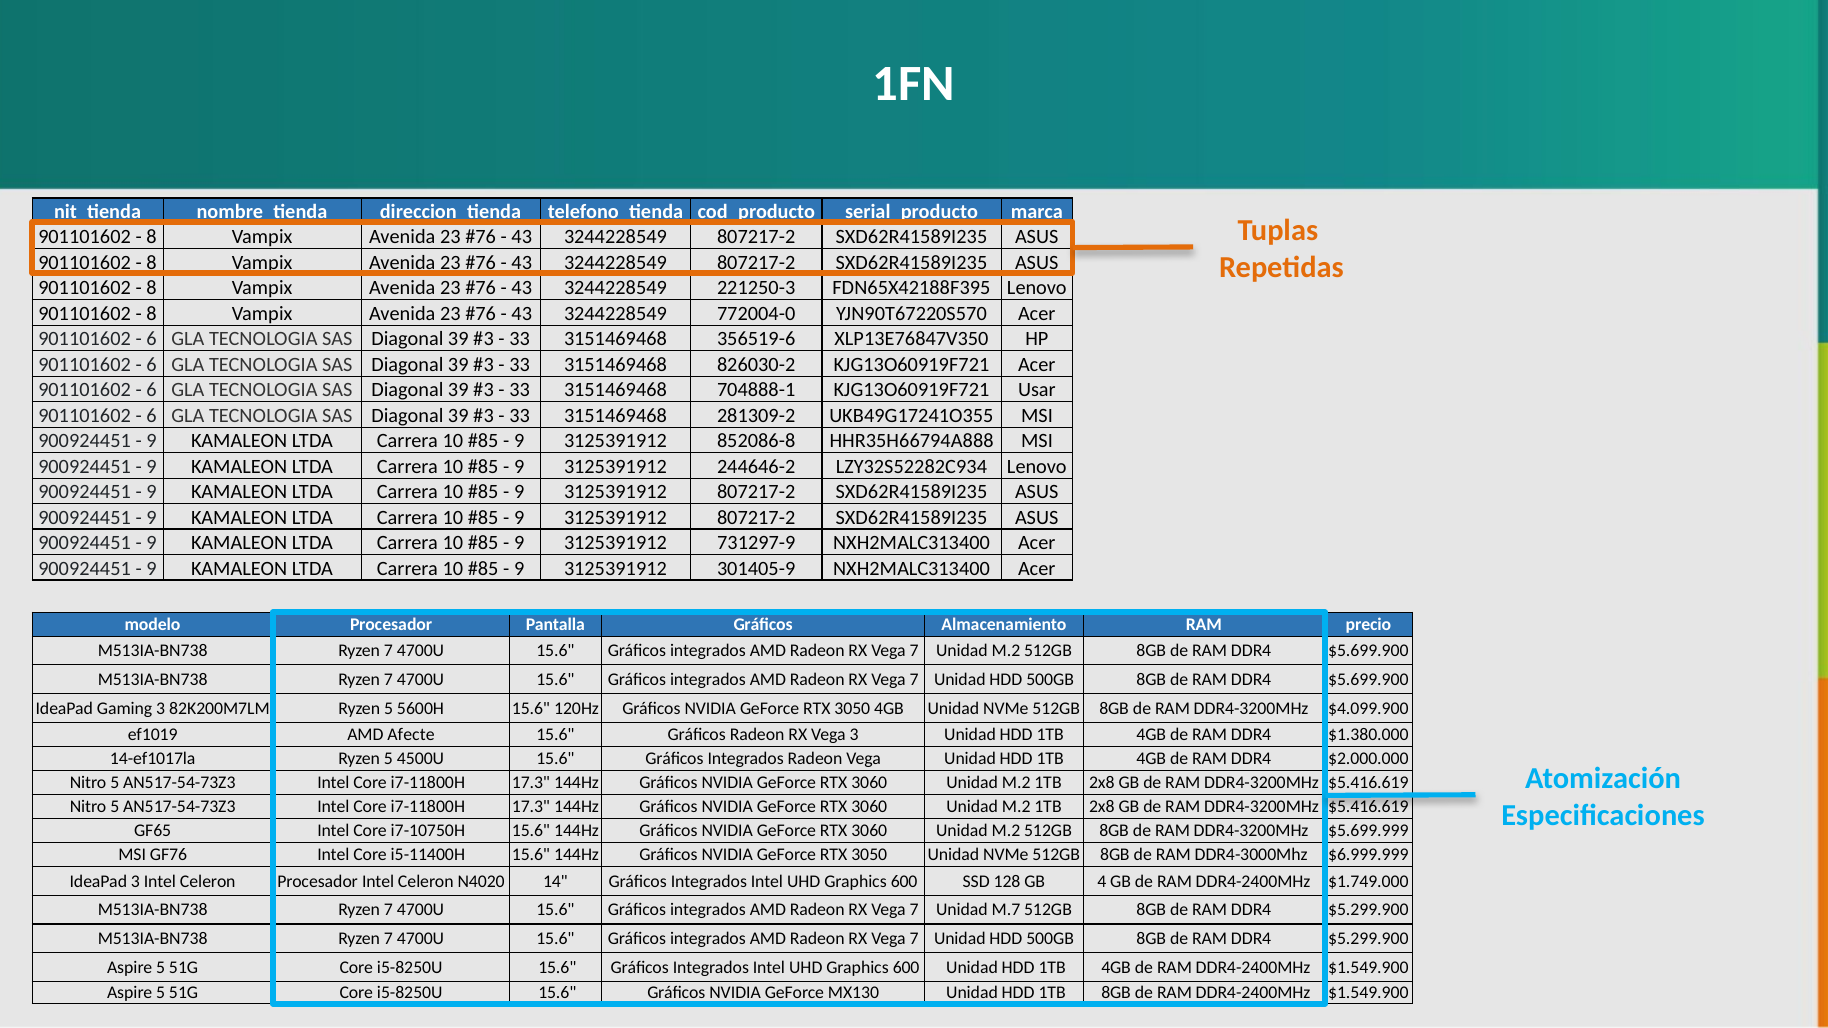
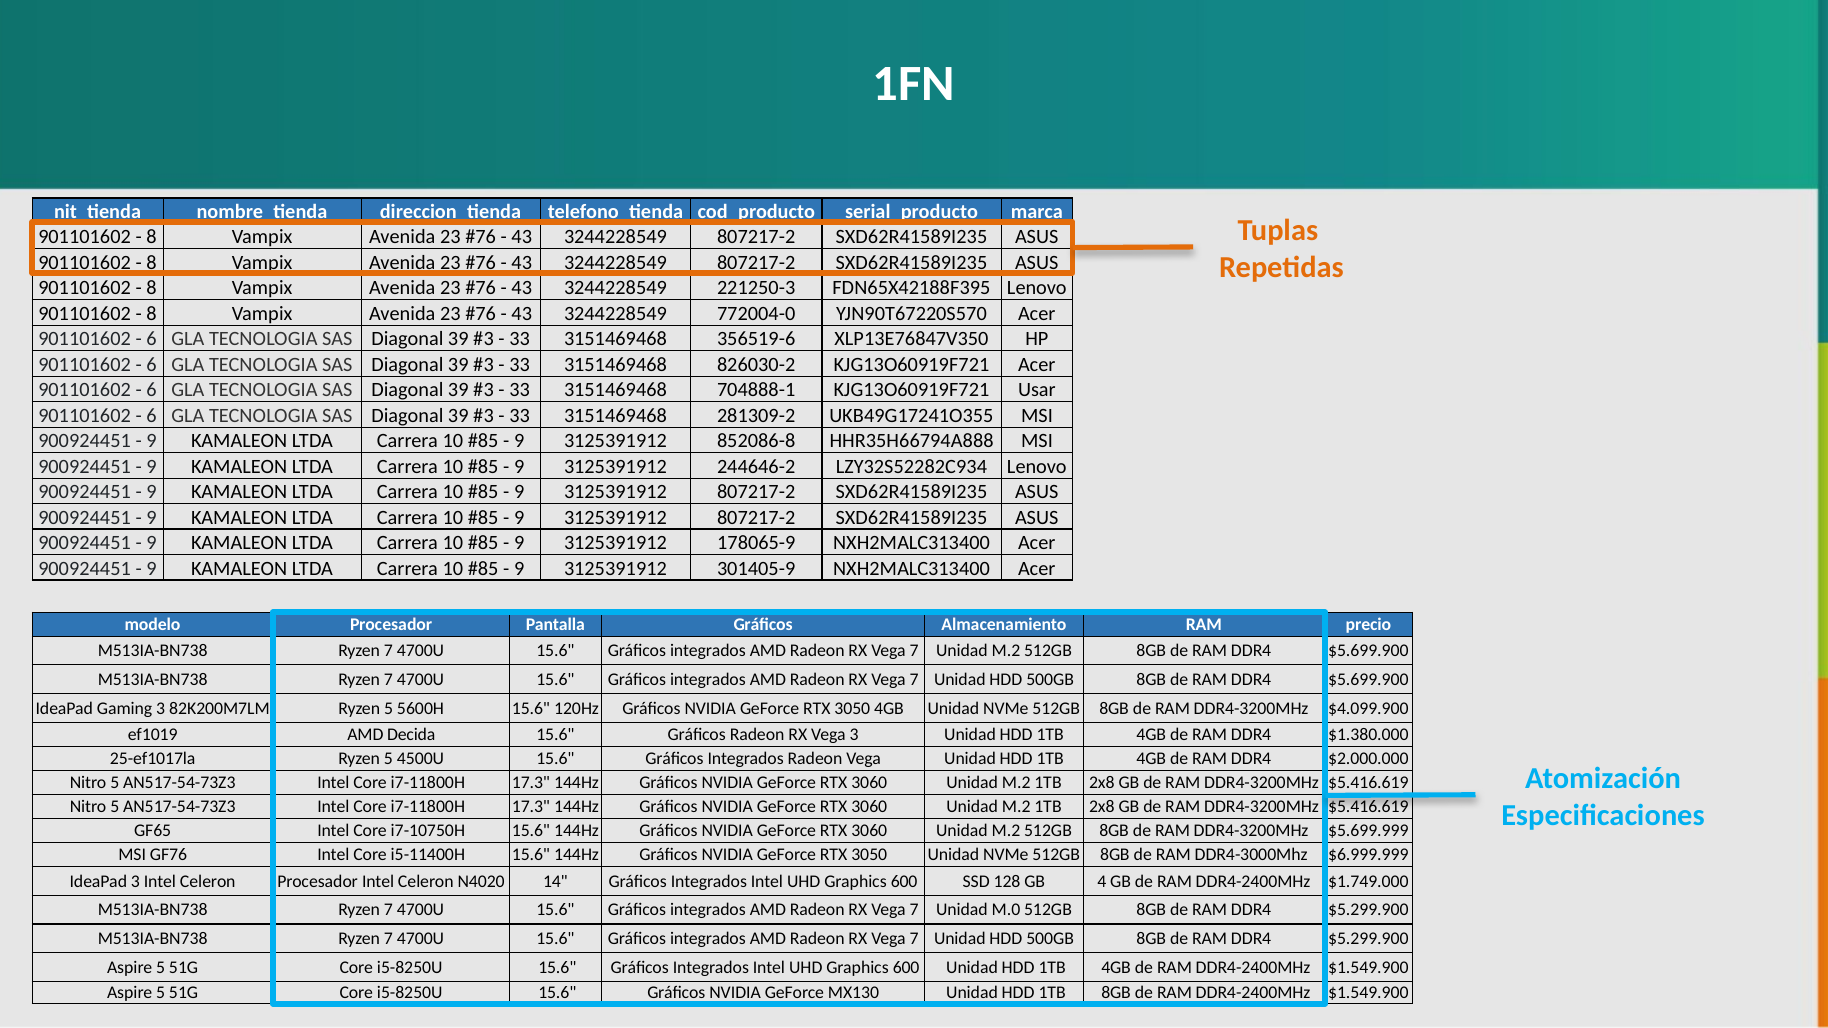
731297-9: 731297-9 -> 178065-9
Afecte: Afecte -> Decida
14-ef1017la: 14-ef1017la -> 25-ef1017la
M.7: M.7 -> M.0
